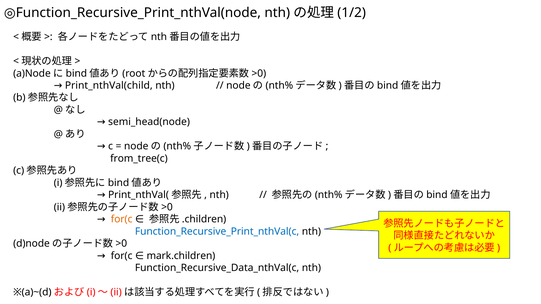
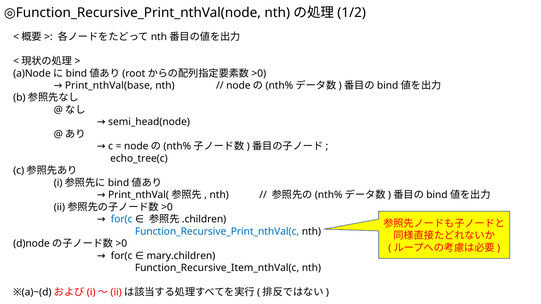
Print_nthVal(child: Print_nthVal(child -> Print_nthVal(base
from_tree(c: from_tree(c -> echo_tree(c
for(c at (122, 219) colour: orange -> blue
mark.children: mark.children -> mary.children
Function_Recursive_Data_nthVal(c: Function_Recursive_Data_nthVal(c -> Function_Recursive_Item_nthVal(c
